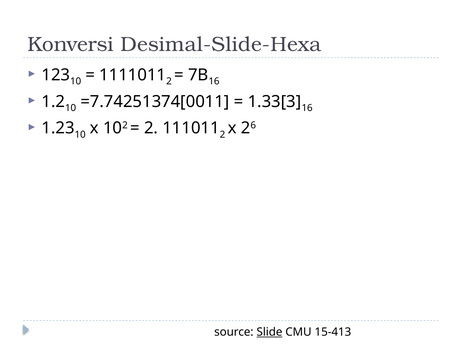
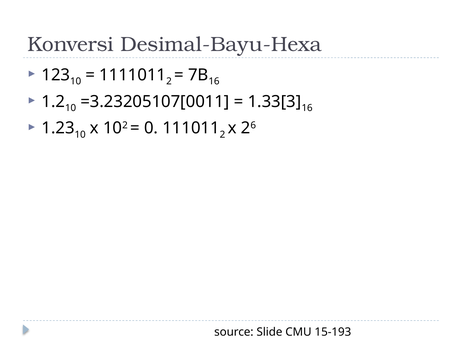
Desimal-Slide-Hexa: Desimal-Slide-Hexa -> Desimal-Bayu-Hexa
=7.74251374[0011: =7.74251374[0011 -> =3.23205107[0011
2 at (151, 128): 2 -> 0
Slide underline: present -> none
15-413: 15-413 -> 15-193
